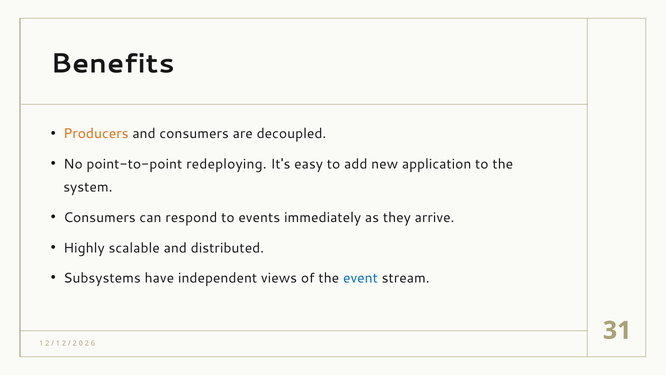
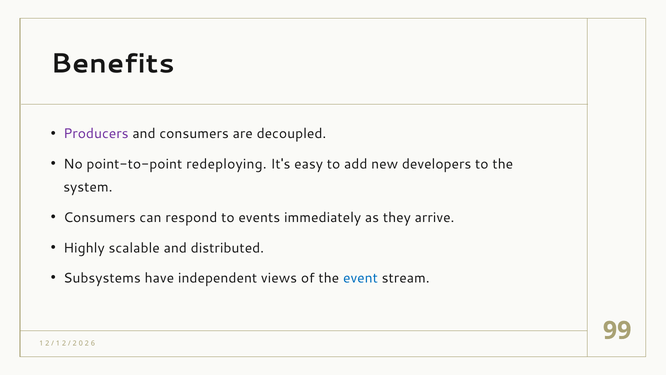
Producers colour: orange -> purple
application: application -> developers
31: 31 -> 99
